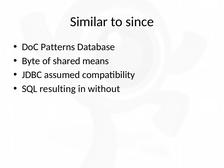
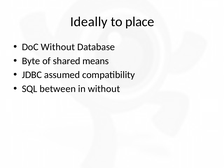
Similar: Similar -> Ideally
since: since -> place
DoC Patterns: Patterns -> Without
resulting: resulting -> between
